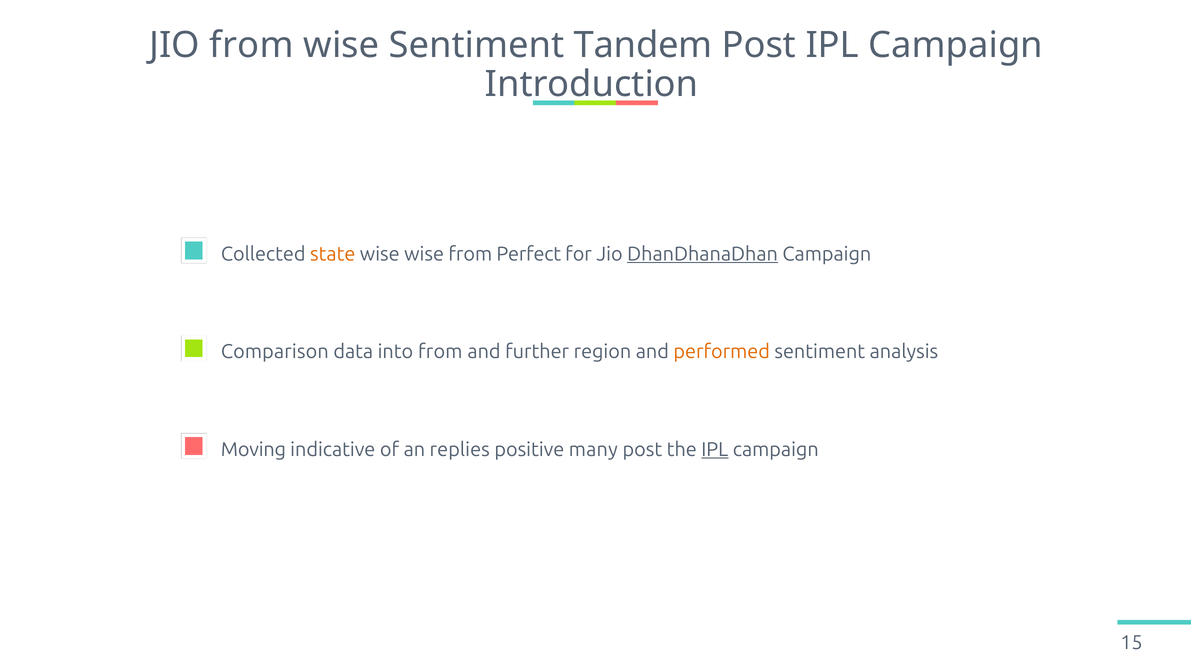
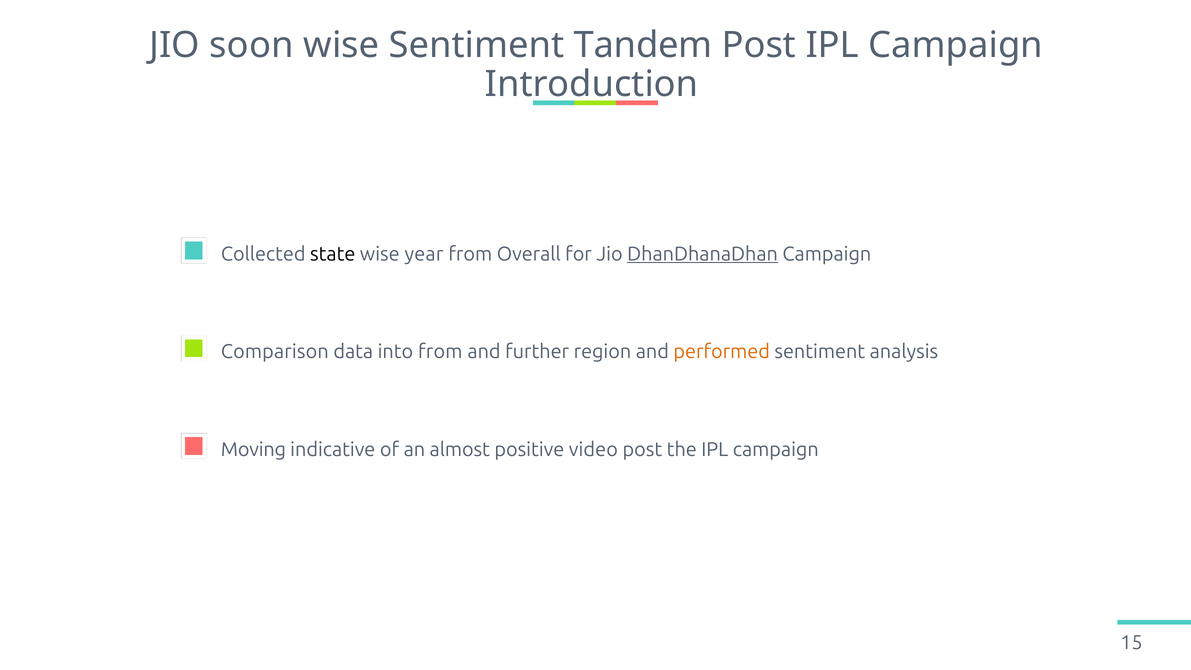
JIO from: from -> soon
state colour: orange -> black
wise wise: wise -> year
Perfect: Perfect -> Overall
replies: replies -> almost
many: many -> video
IPL at (715, 449) underline: present -> none
